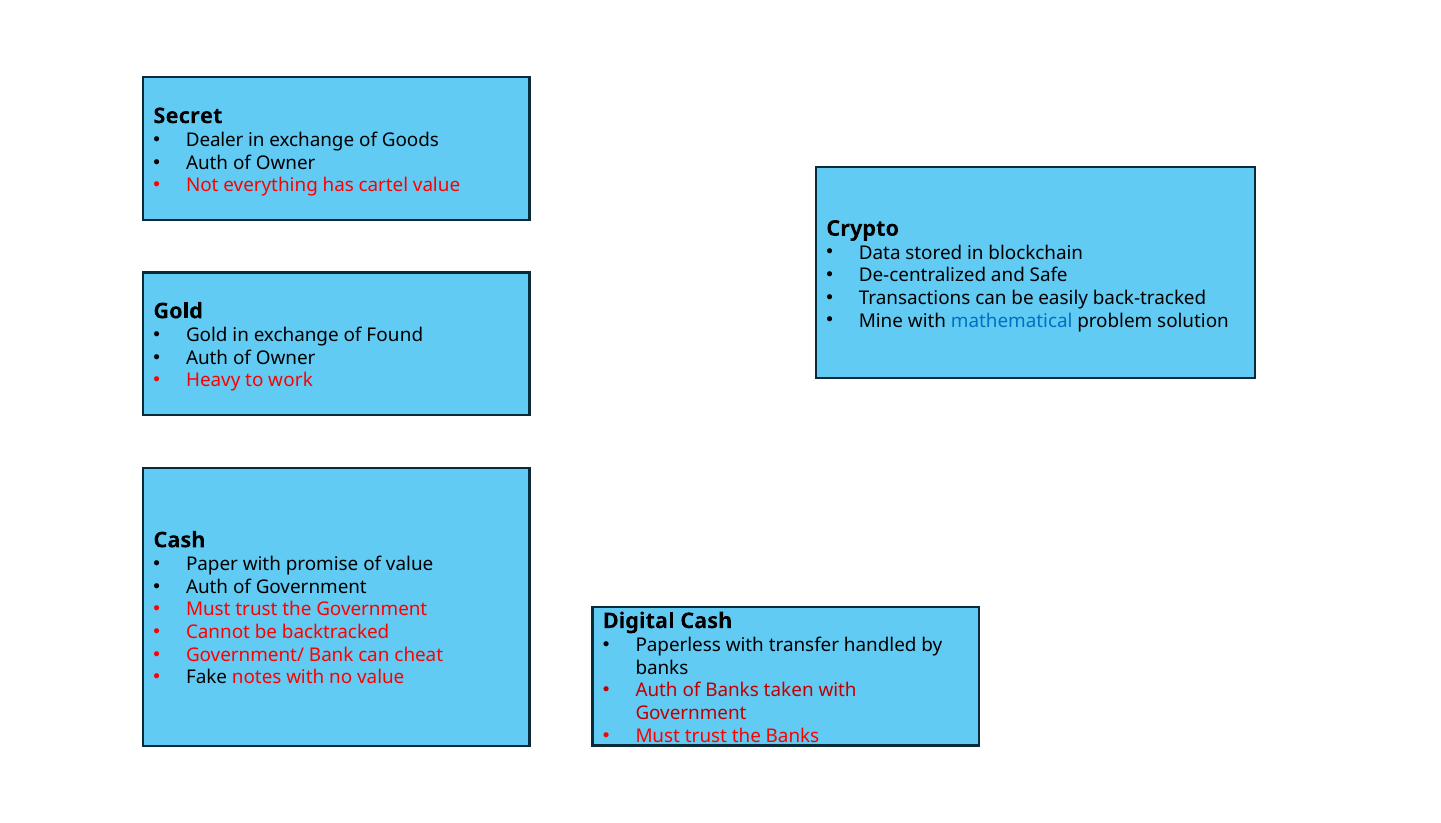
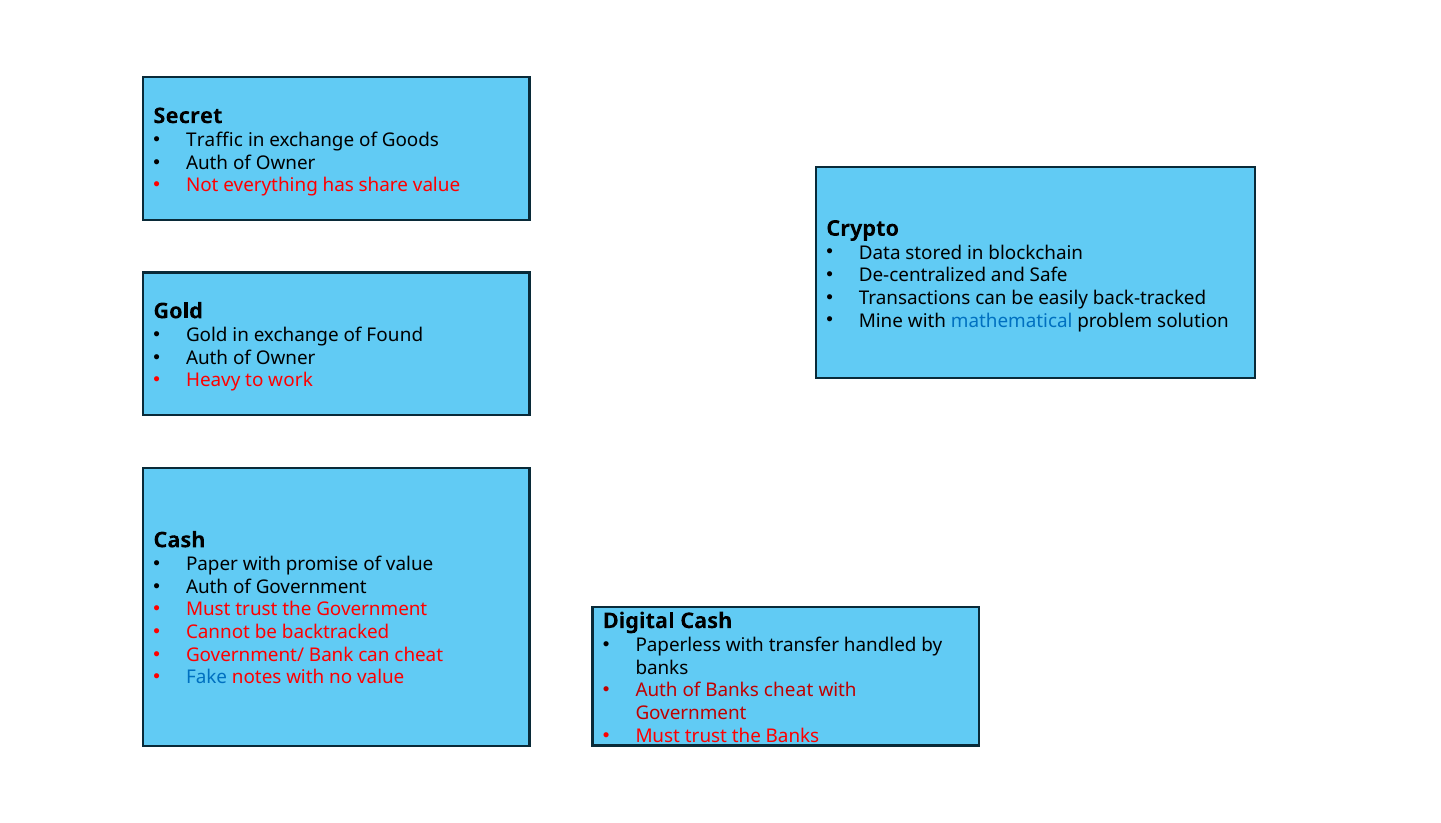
Dealer: Dealer -> Traffic
cartel: cartel -> share
Fake colour: black -> blue
Banks taken: taken -> cheat
